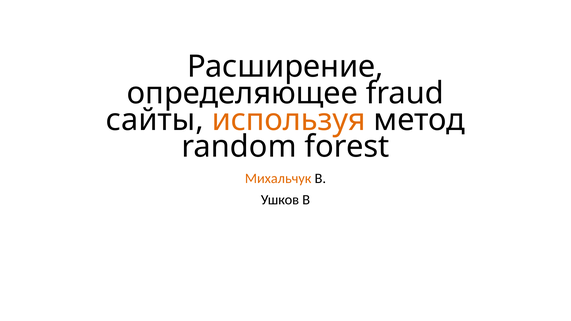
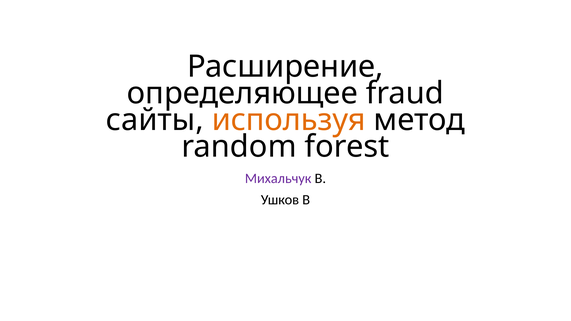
Михальчук colour: orange -> purple
